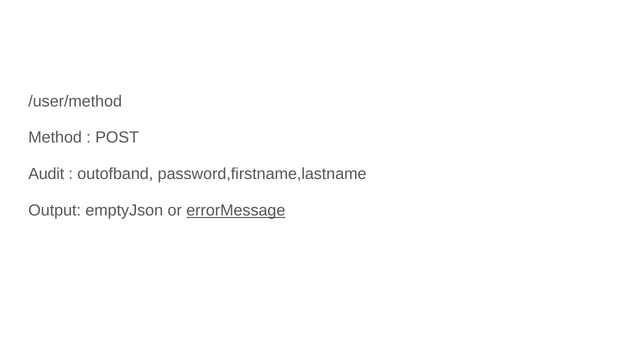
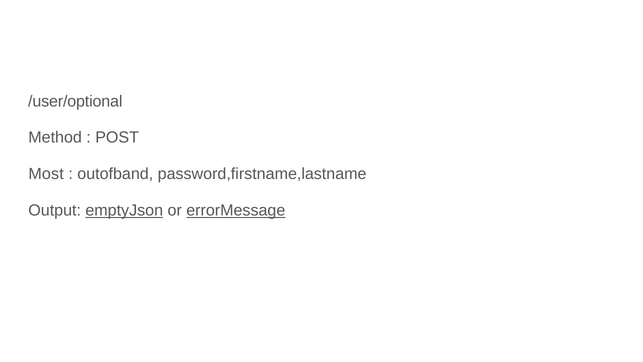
/user/method: /user/method -> /user/optional
Audit: Audit -> Most
emptyJson underline: none -> present
